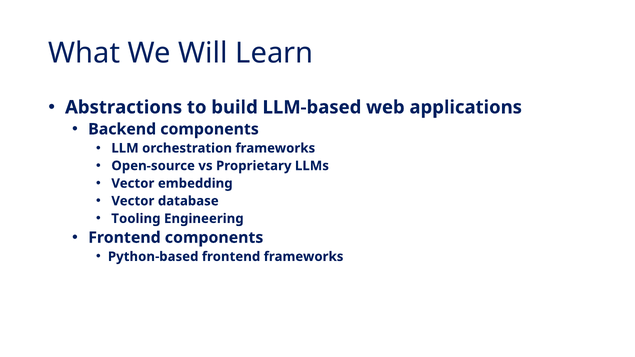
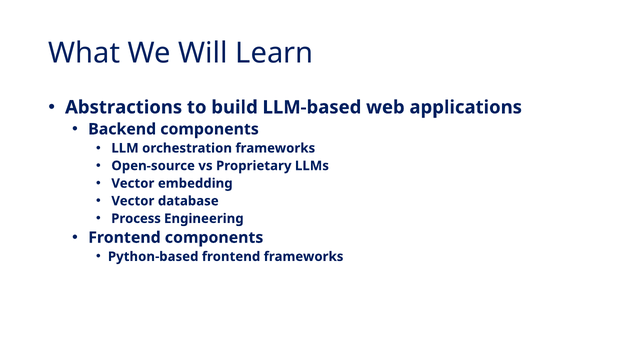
Tooling: Tooling -> Process
